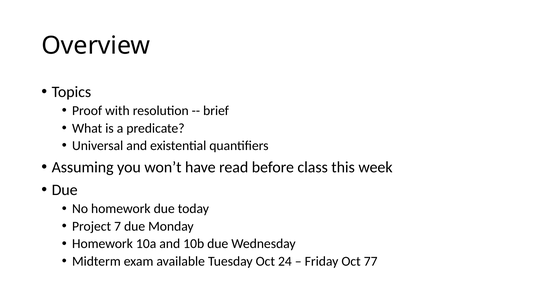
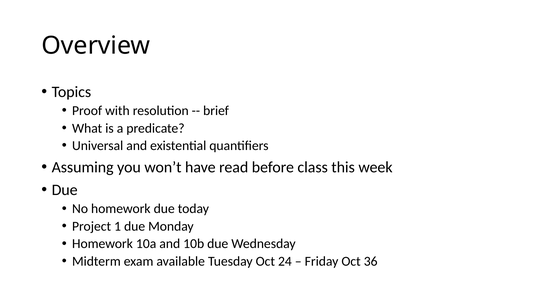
7: 7 -> 1
77: 77 -> 36
